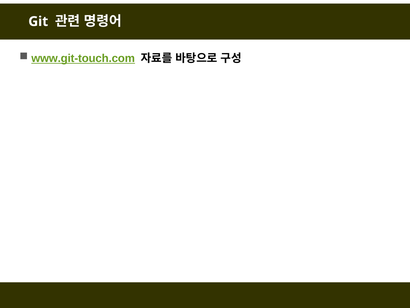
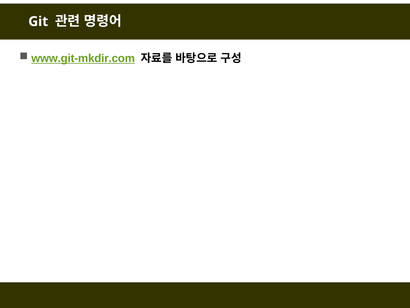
www.git-touch.com: www.git-touch.com -> www.git-mkdir.com
